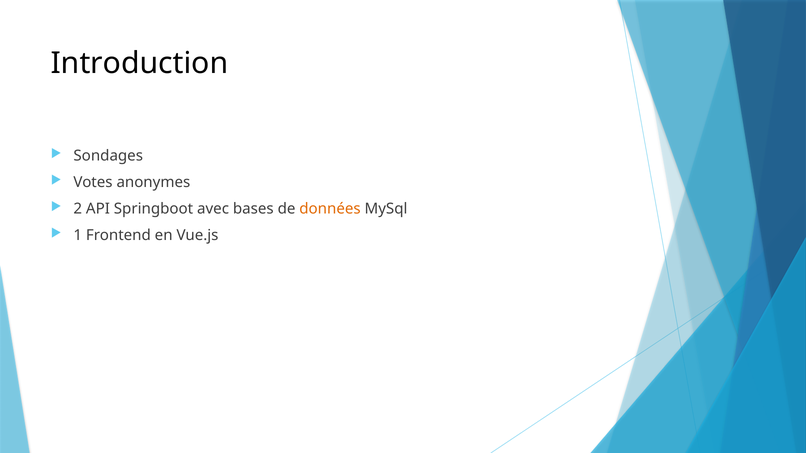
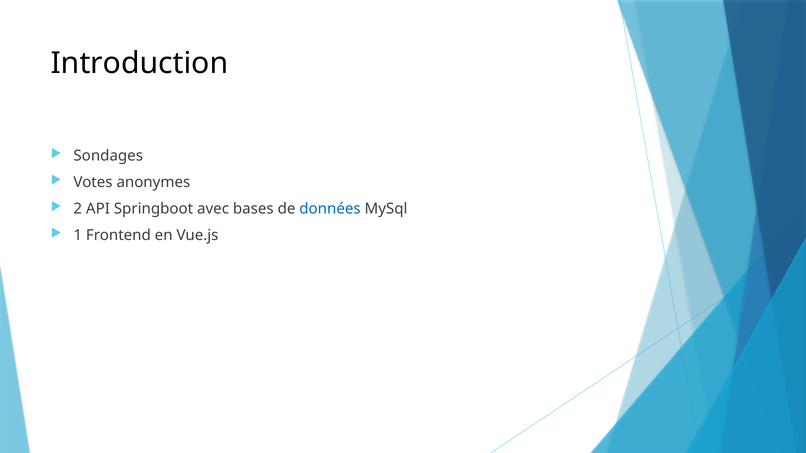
données colour: orange -> blue
